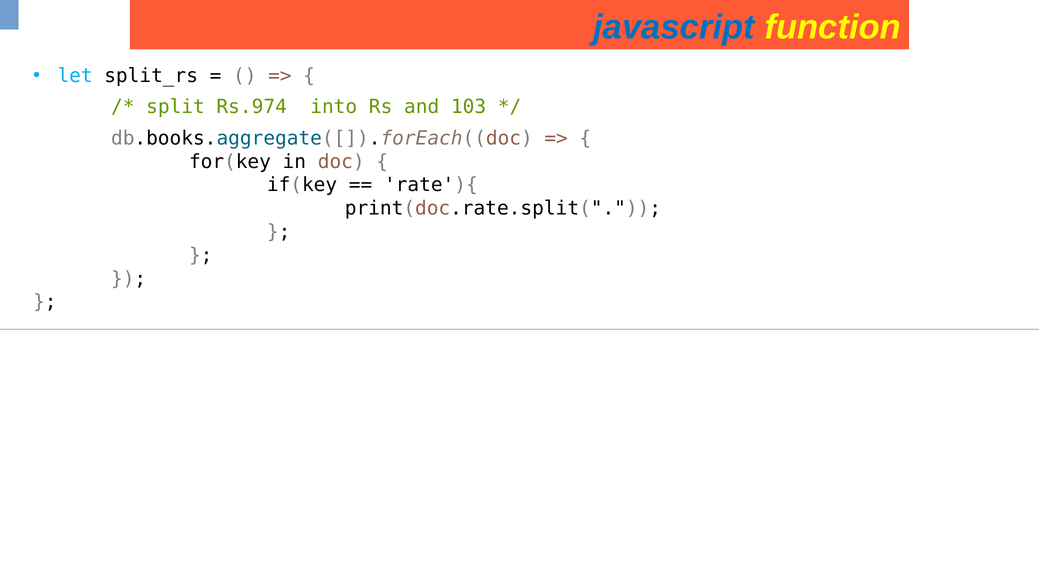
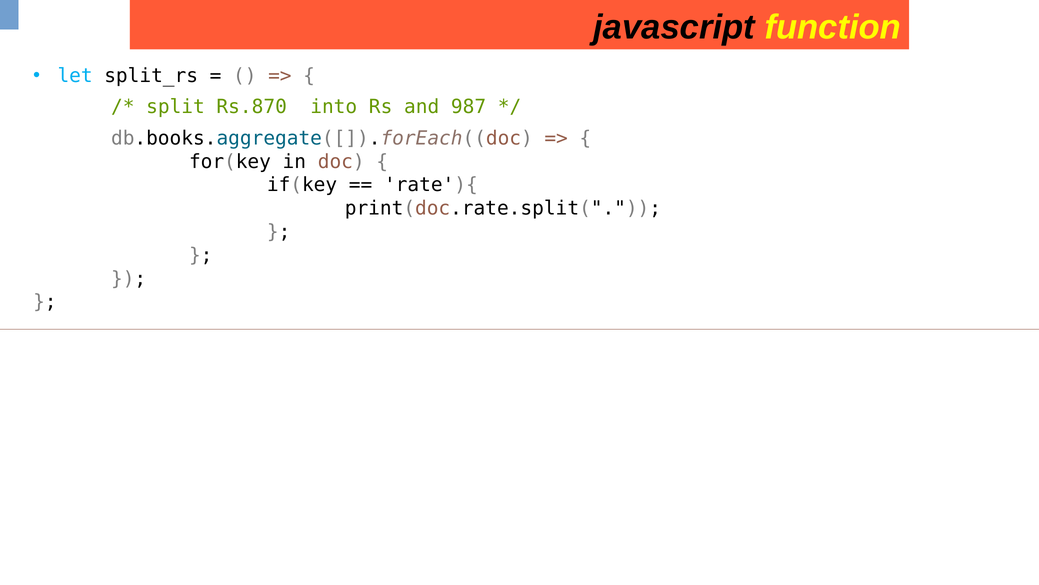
javascript colour: blue -> black
Rs.974: Rs.974 -> Rs.870
103: 103 -> 987
